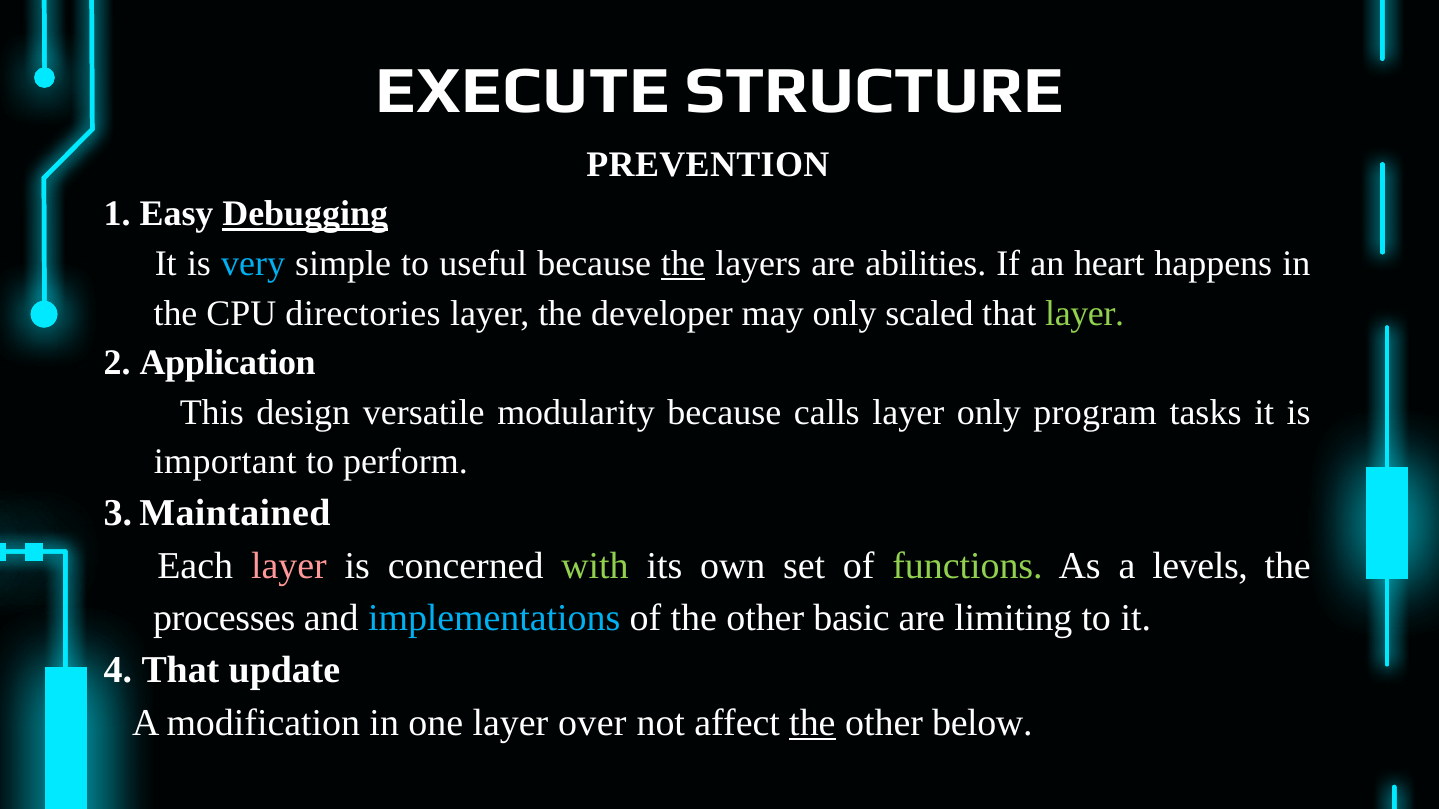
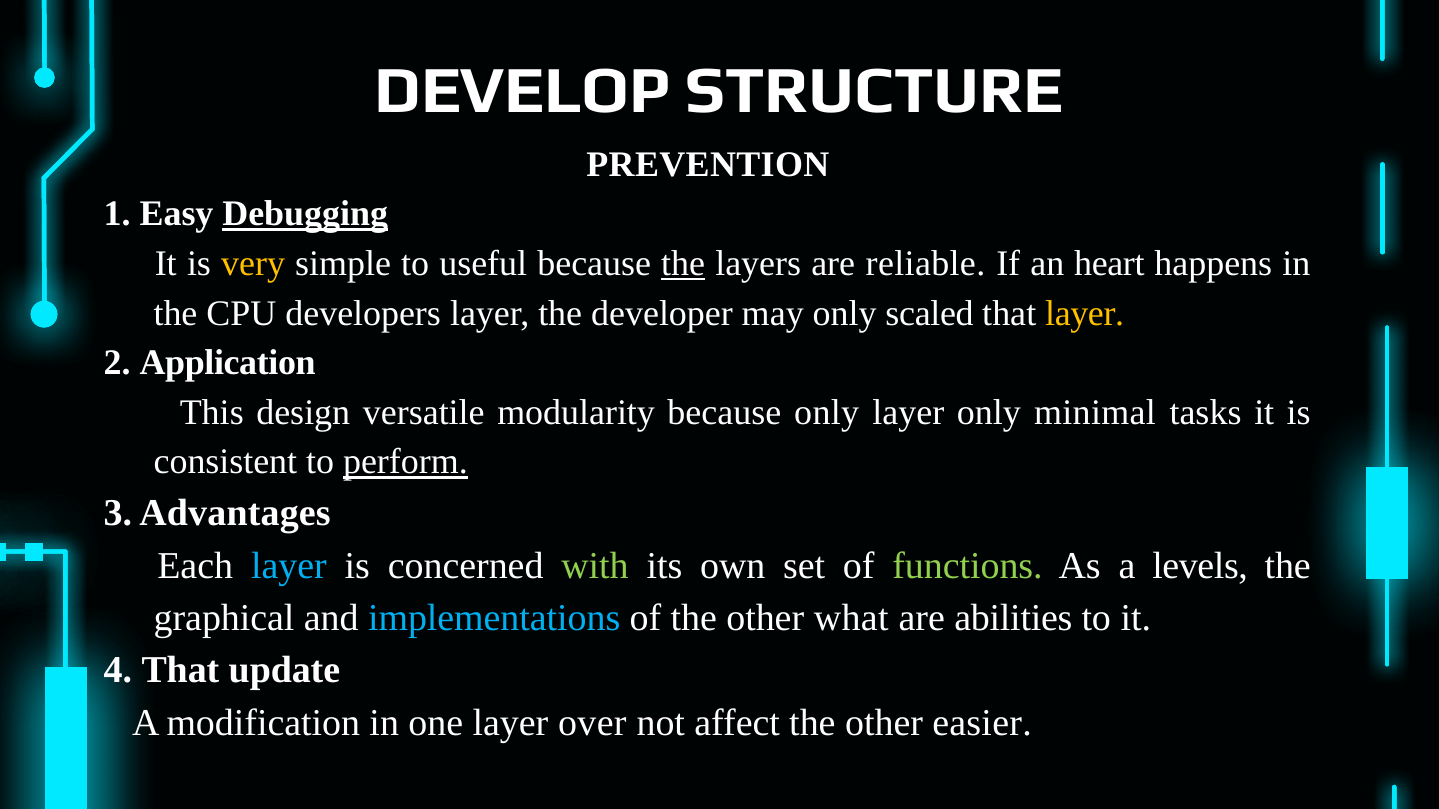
EXECUTE: EXECUTE -> DEVELOP
very colour: light blue -> yellow
abilities: abilities -> reliable
directories: directories -> developers
layer at (1085, 313) colour: light green -> yellow
because calls: calls -> only
program: program -> minimal
important: important -> consistent
perform underline: none -> present
Maintained: Maintained -> Advantages
layer at (289, 566) colour: pink -> light blue
processes: processes -> graphical
basic: basic -> what
limiting: limiting -> abilities
the at (812, 723) underline: present -> none
below: below -> easier
